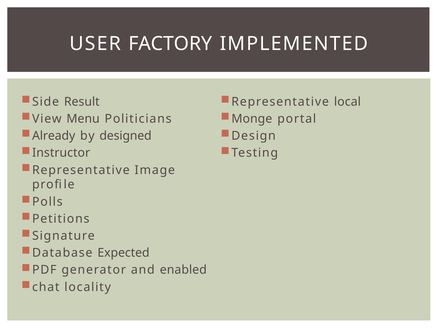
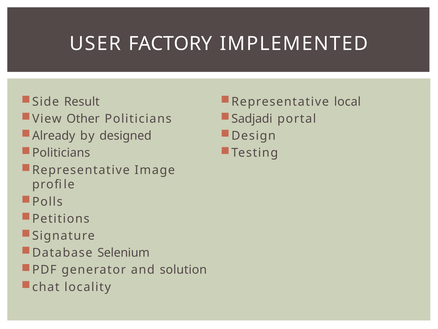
Menu: Menu -> Other
Monge: Monge -> Sadjadi
Instructor at (61, 153): Instructor -> Politicians
Expected: Expected -> Selenium
enabled: enabled -> solution
